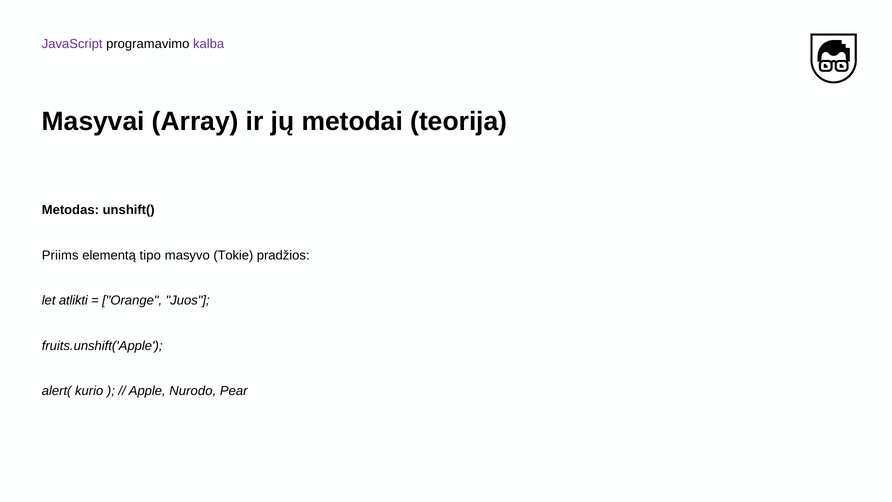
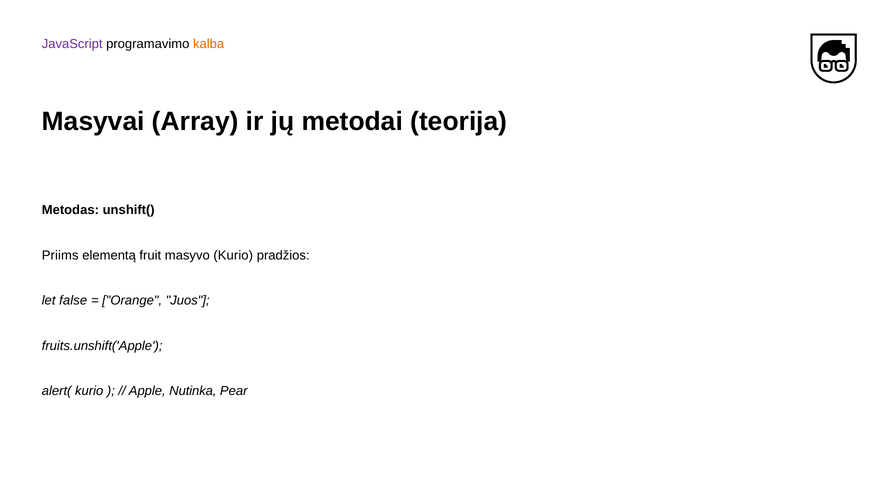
kalba colour: purple -> orange
tipo: tipo -> fruit
masyvo Tokie: Tokie -> Kurio
atlikti: atlikti -> false
Nurodo: Nurodo -> Nutinka
